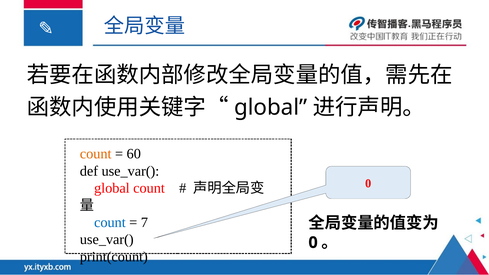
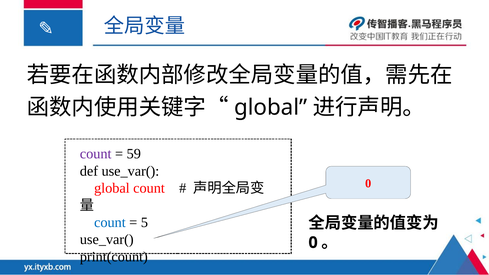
count at (96, 154) colour: orange -> purple
60: 60 -> 59
7: 7 -> 5
